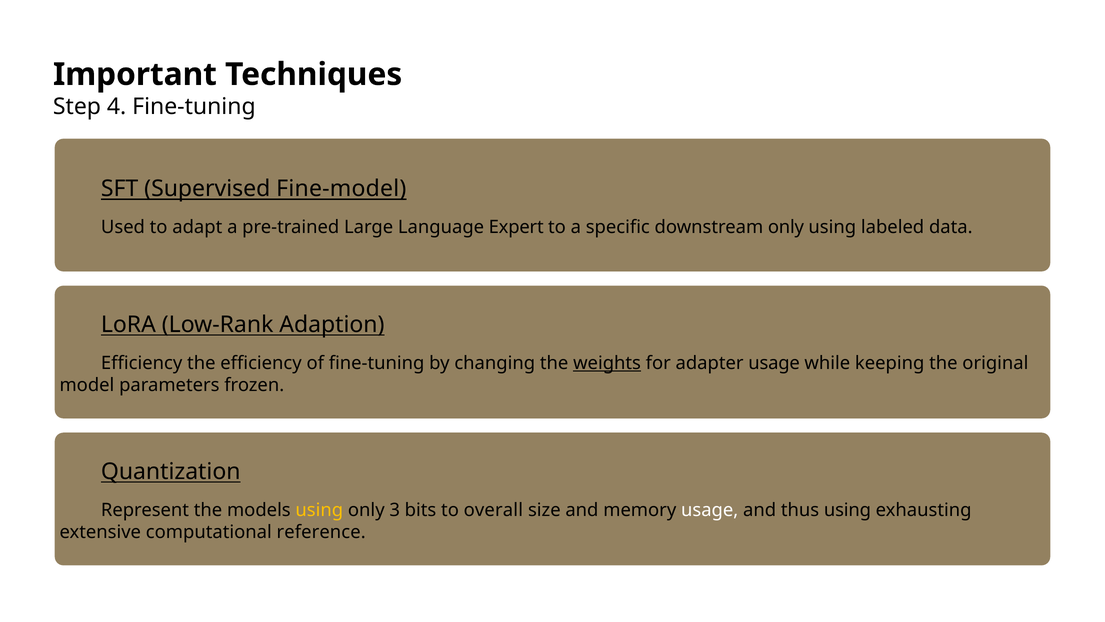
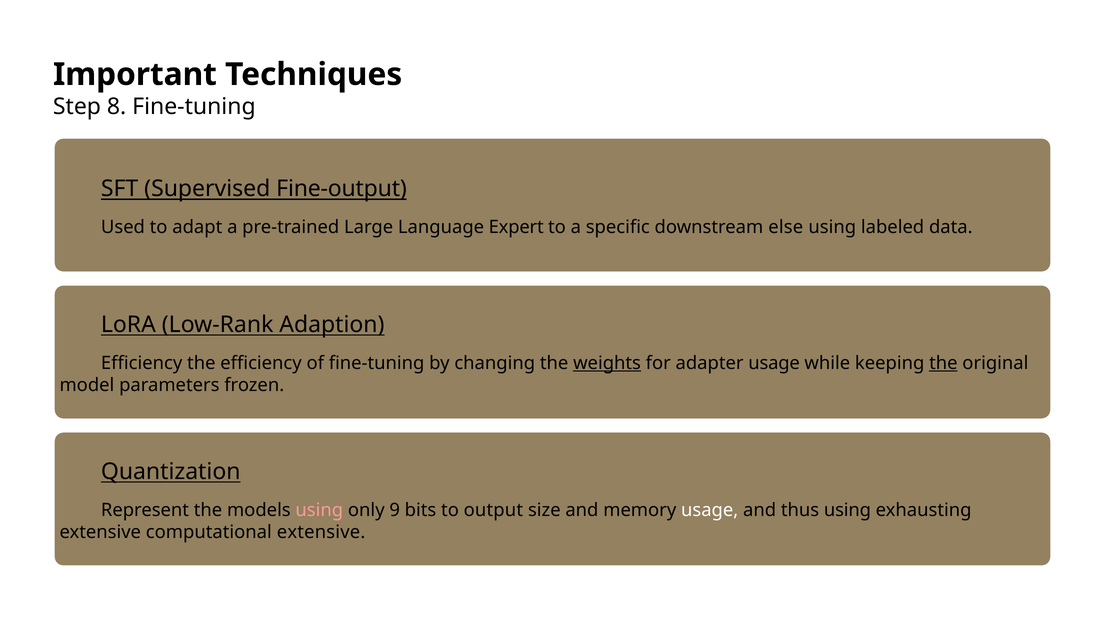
4: 4 -> 8
Fine-model: Fine-model -> Fine-output
downstream only: only -> else
the at (943, 363) underline: none -> present
using at (319, 510) colour: yellow -> pink
3: 3 -> 9
overall: overall -> output
computational reference: reference -> extensive
